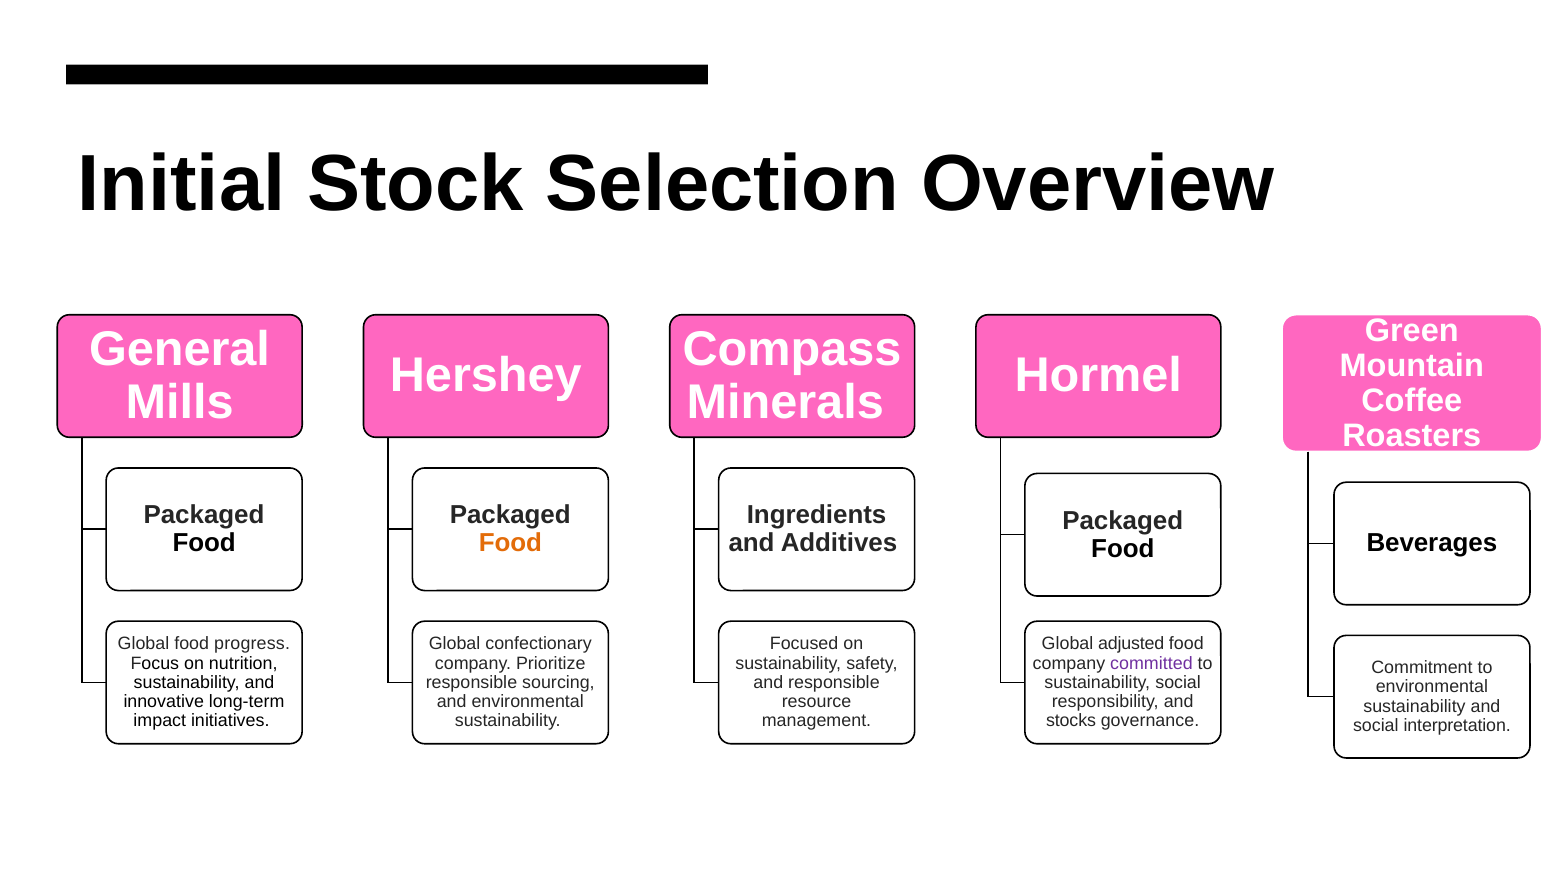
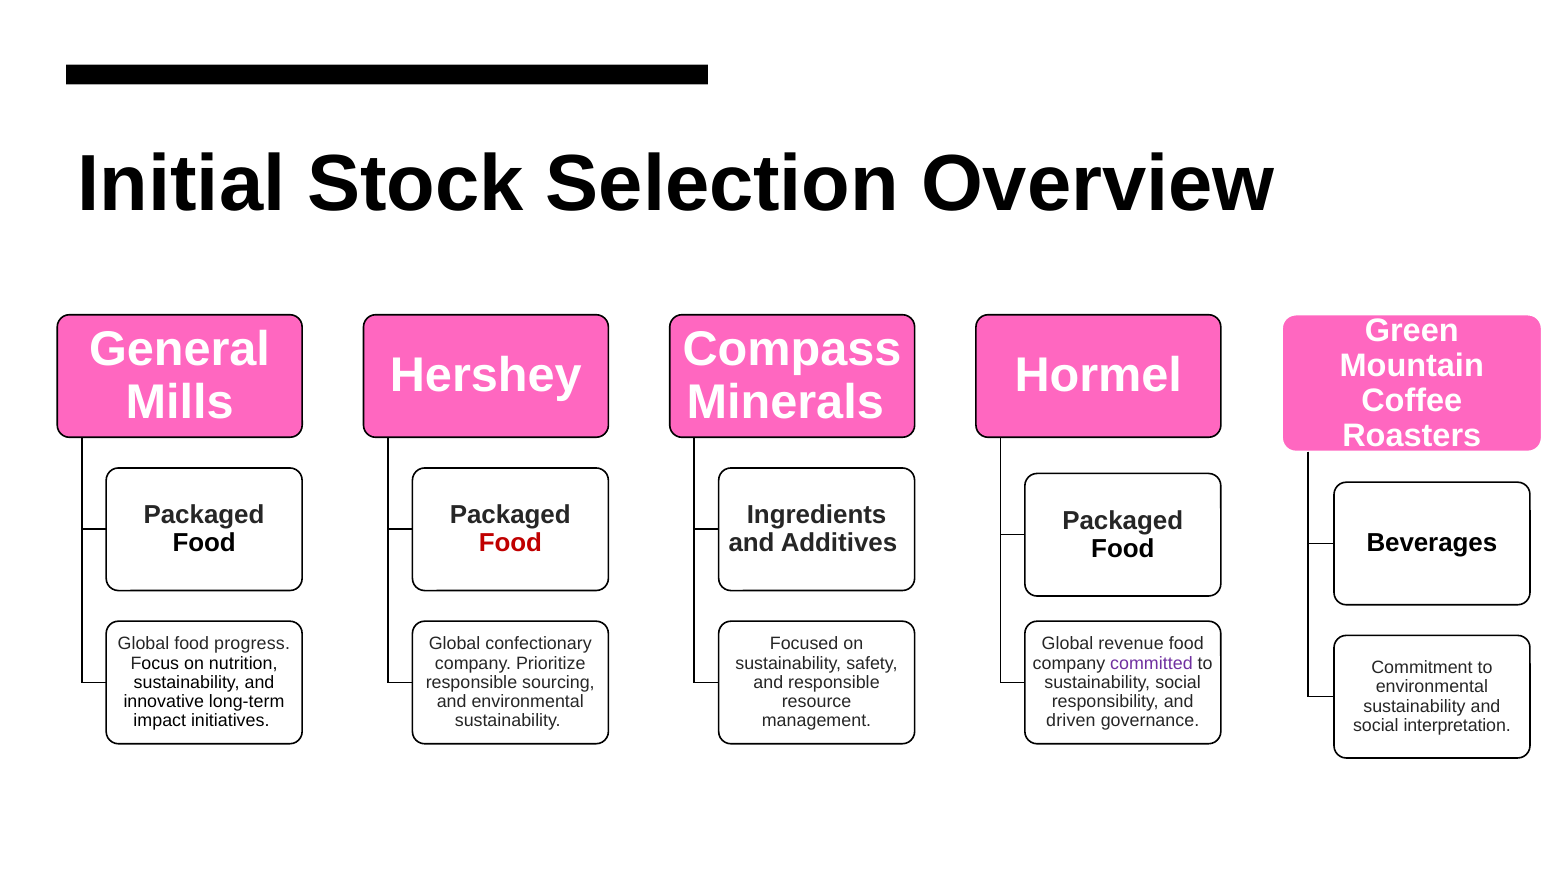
Food at (510, 543) colour: orange -> red
adjusted: adjusted -> revenue
stocks: stocks -> driven
